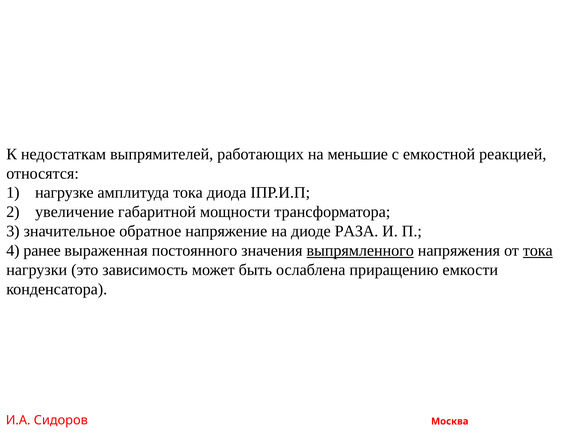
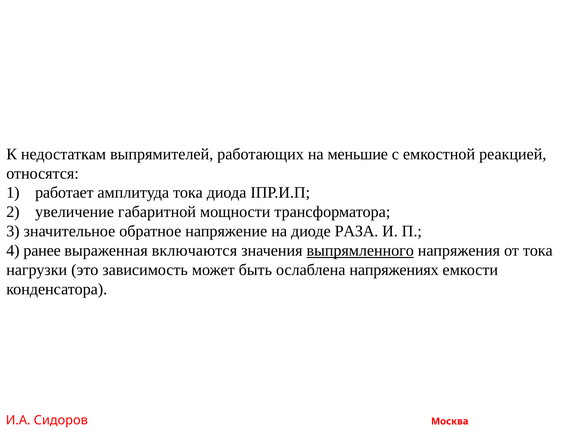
нагрузке: нагрузке -> работает
постоянного: постоянного -> включаются
тока at (538, 250) underline: present -> none
приращению: приращению -> напряжениях
